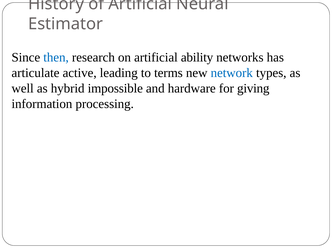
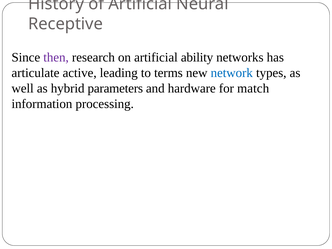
Estimator: Estimator -> Receptive
then colour: blue -> purple
impossible: impossible -> parameters
giving: giving -> match
